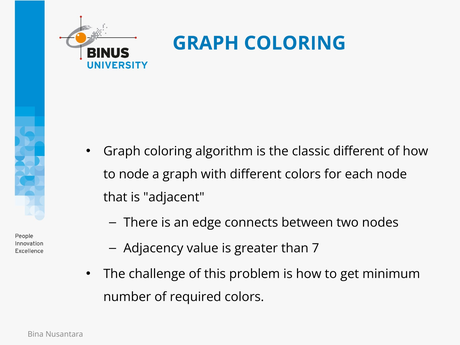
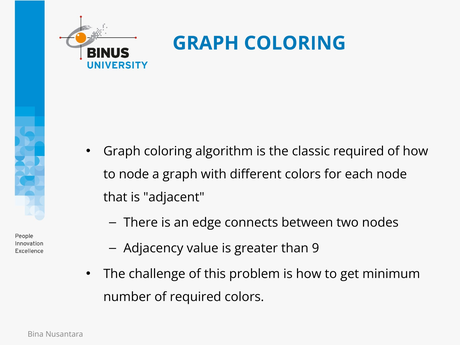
classic different: different -> required
7: 7 -> 9
